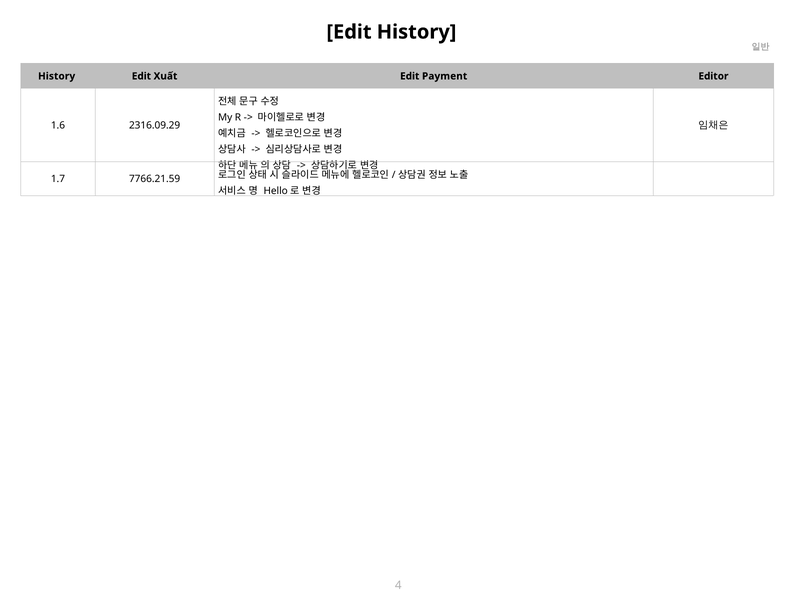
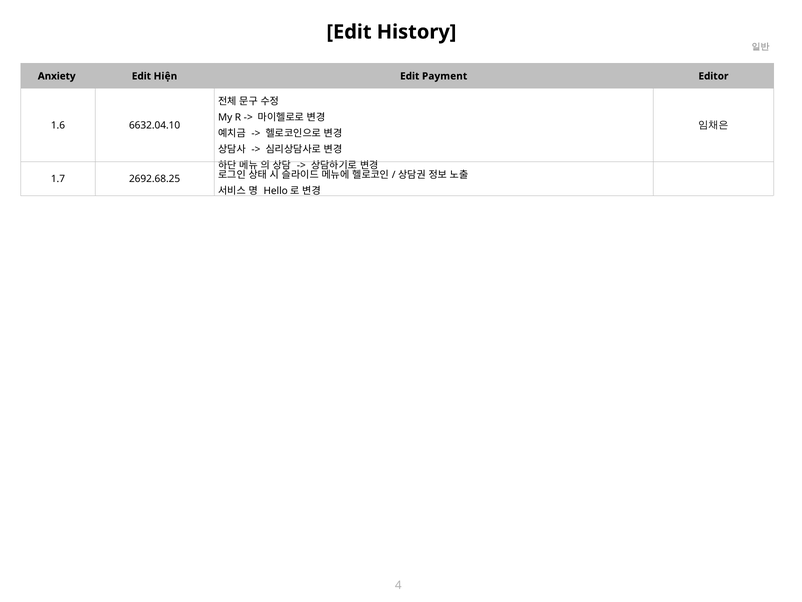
History at (57, 76): History -> Anxiety
Xuất: Xuất -> Hiện
2316.09.29: 2316.09.29 -> 6632.04.10
7766.21.59: 7766.21.59 -> 2692.68.25
